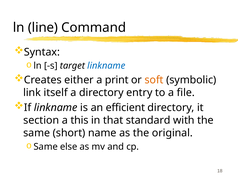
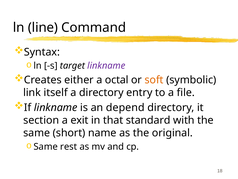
linkname at (106, 66) colour: blue -> purple
print: print -> octal
efficient: efficient -> depend
this: this -> exit
else: else -> rest
